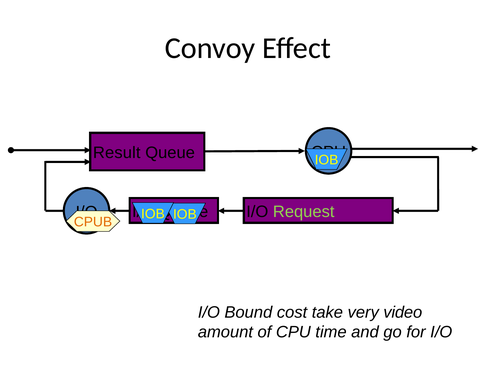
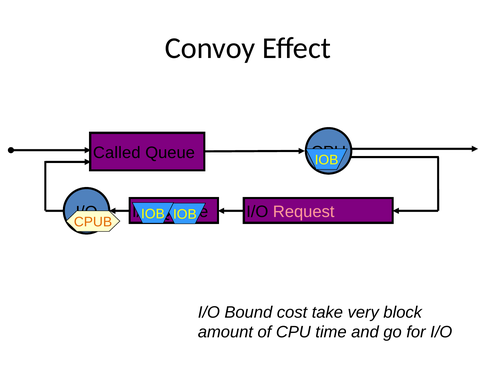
Result: Result -> Called
Request colour: light green -> pink
video: video -> block
